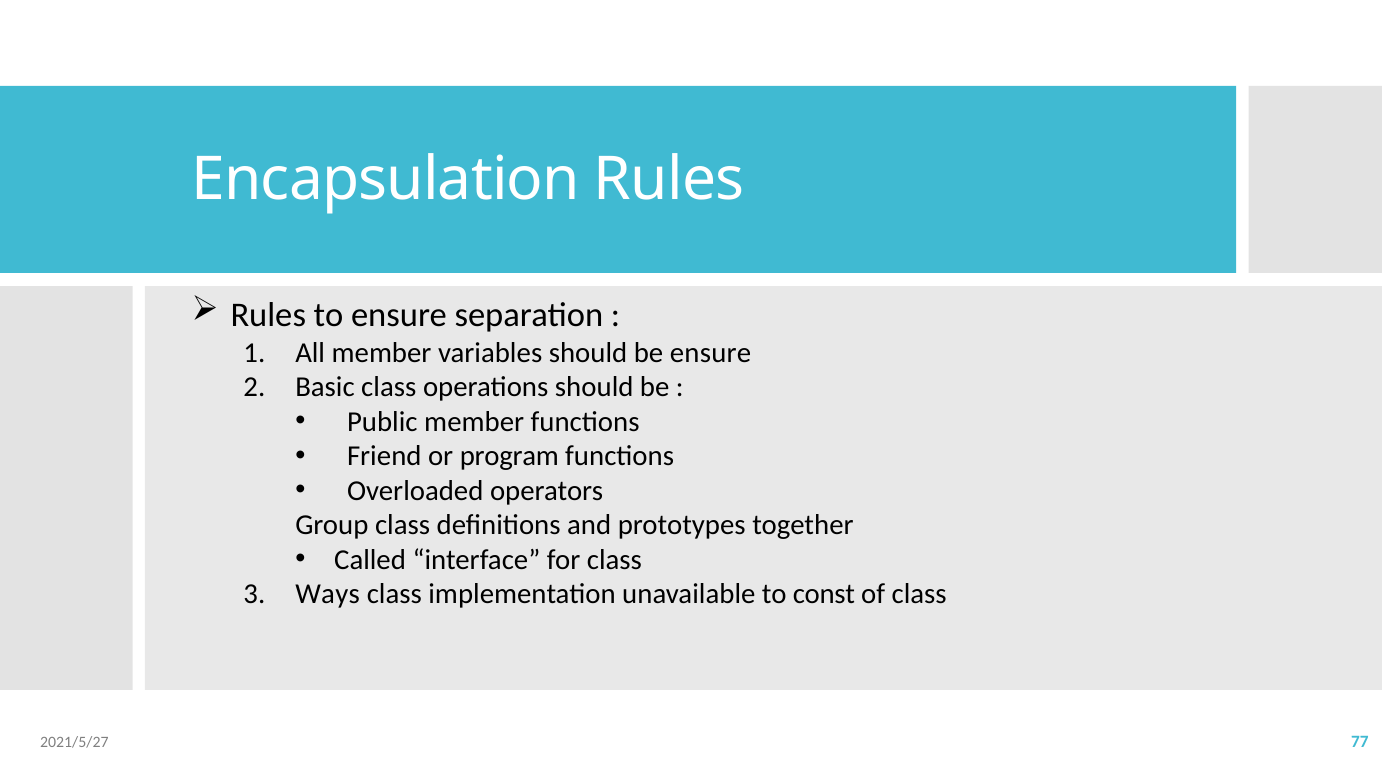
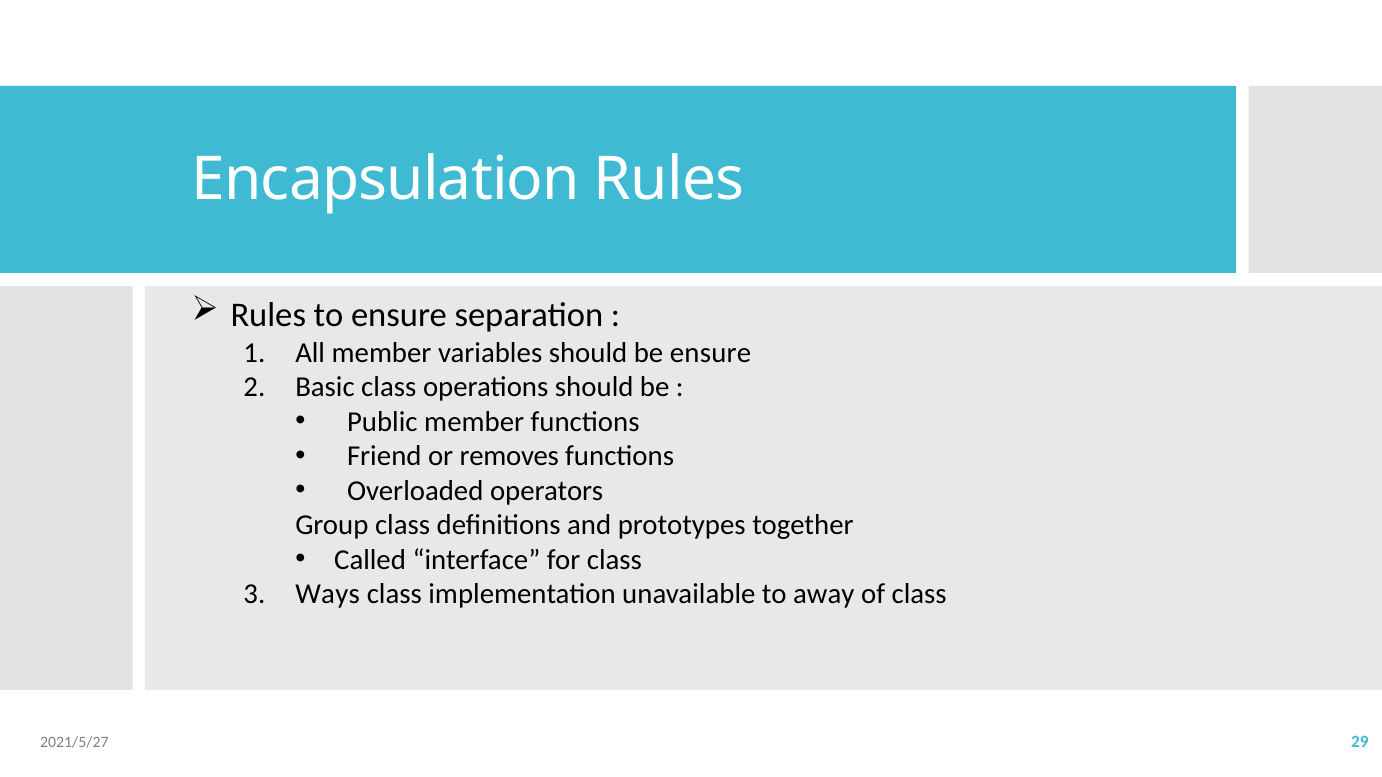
program: program -> removes
const: const -> away
77: 77 -> 29
